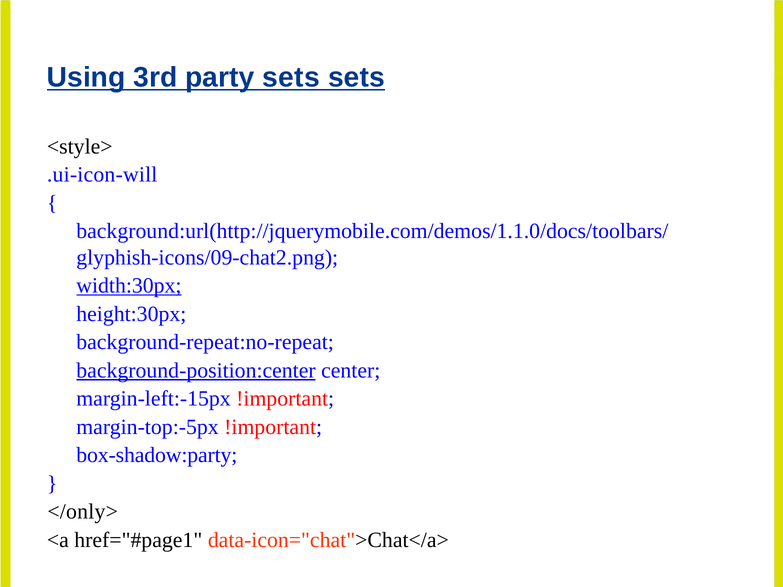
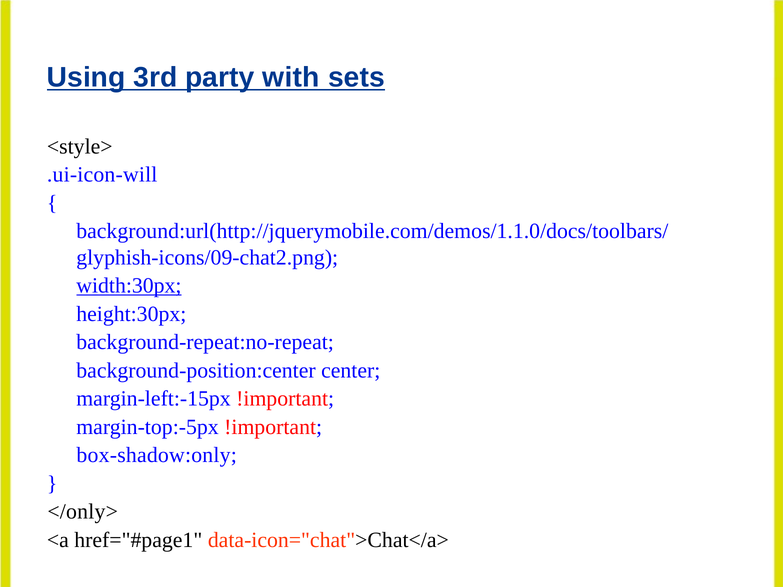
party sets: sets -> with
background-position:center underline: present -> none
box-shadow:party: box-shadow:party -> box-shadow:only
